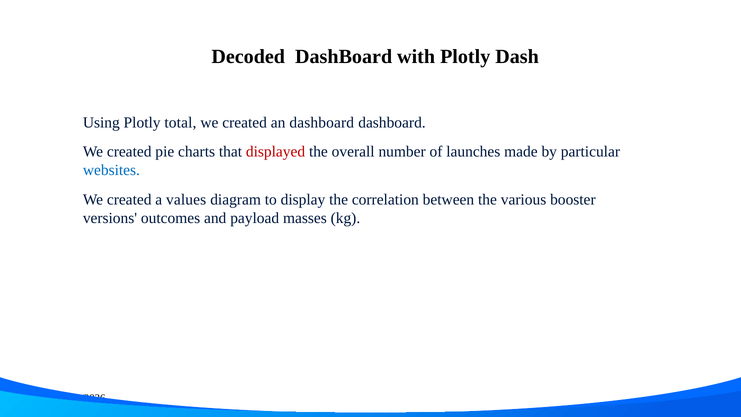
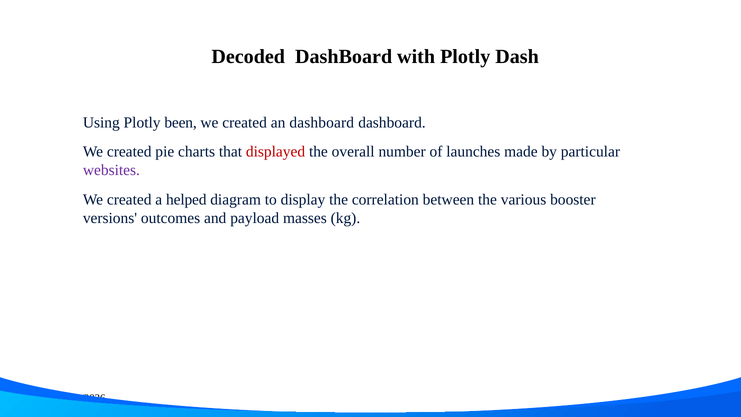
total: total -> been
websites colour: blue -> purple
values: values -> helped
